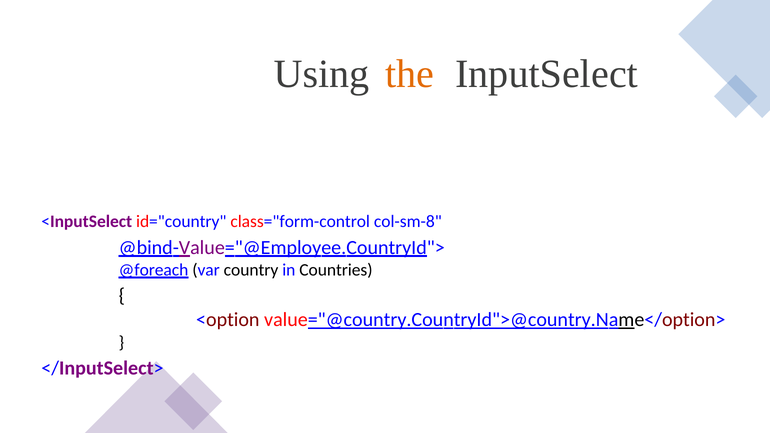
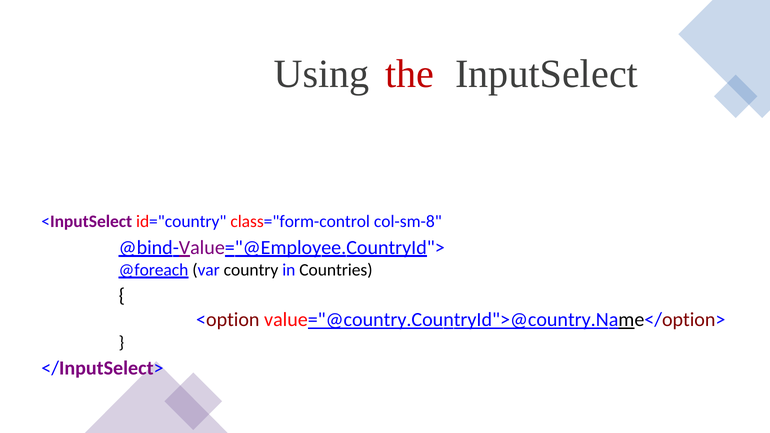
the colour: orange -> red
